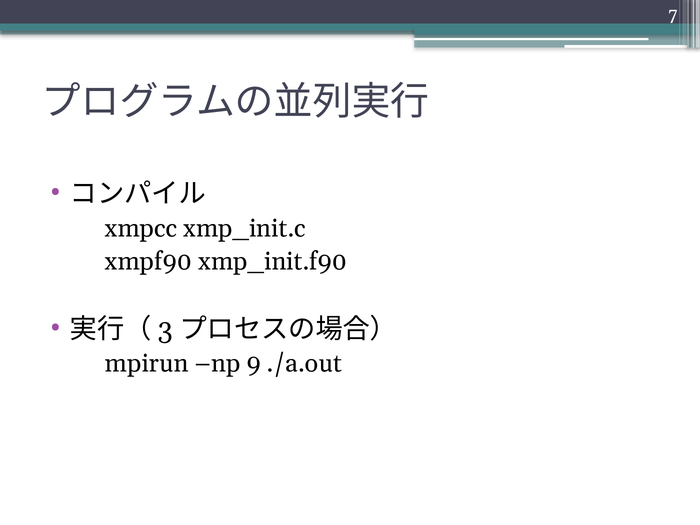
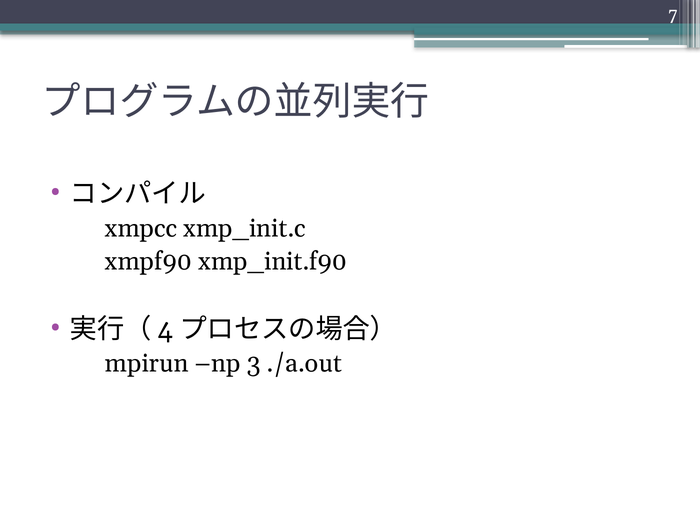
3: 3 -> 4
9: 9 -> 3
